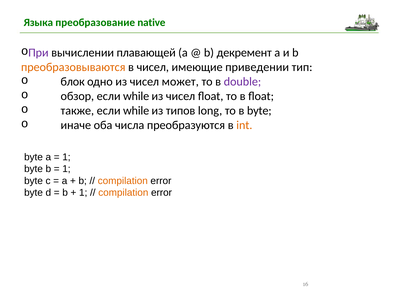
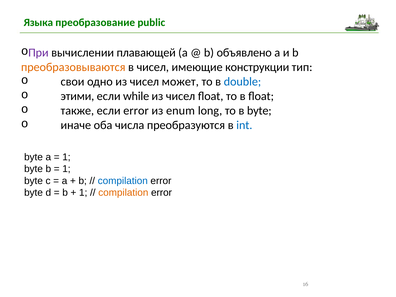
native: native -> public
декремент: декремент -> объявлено
приведении: приведении -> конструкции
блок: блок -> свои
double colour: purple -> blue
обзор: обзор -> этими
while at (136, 111): while -> error
типов: типов -> enum
int colour: orange -> blue
compilation at (123, 181) colour: orange -> blue
